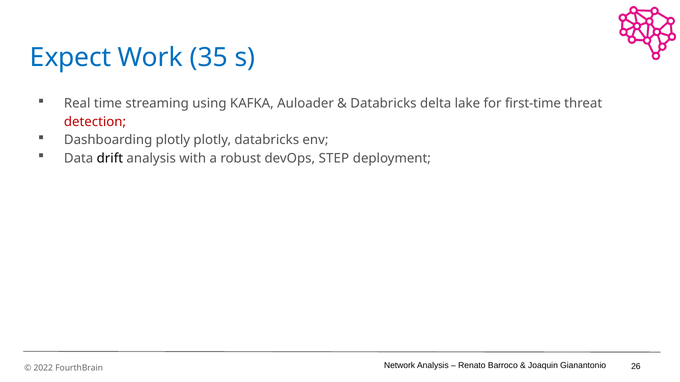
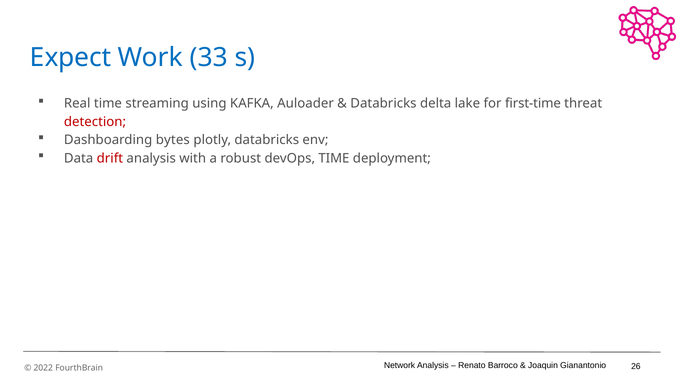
35: 35 -> 33
Dashboarding plotly: plotly -> bytes
drift colour: black -> red
devOps STEP: STEP -> TIME
